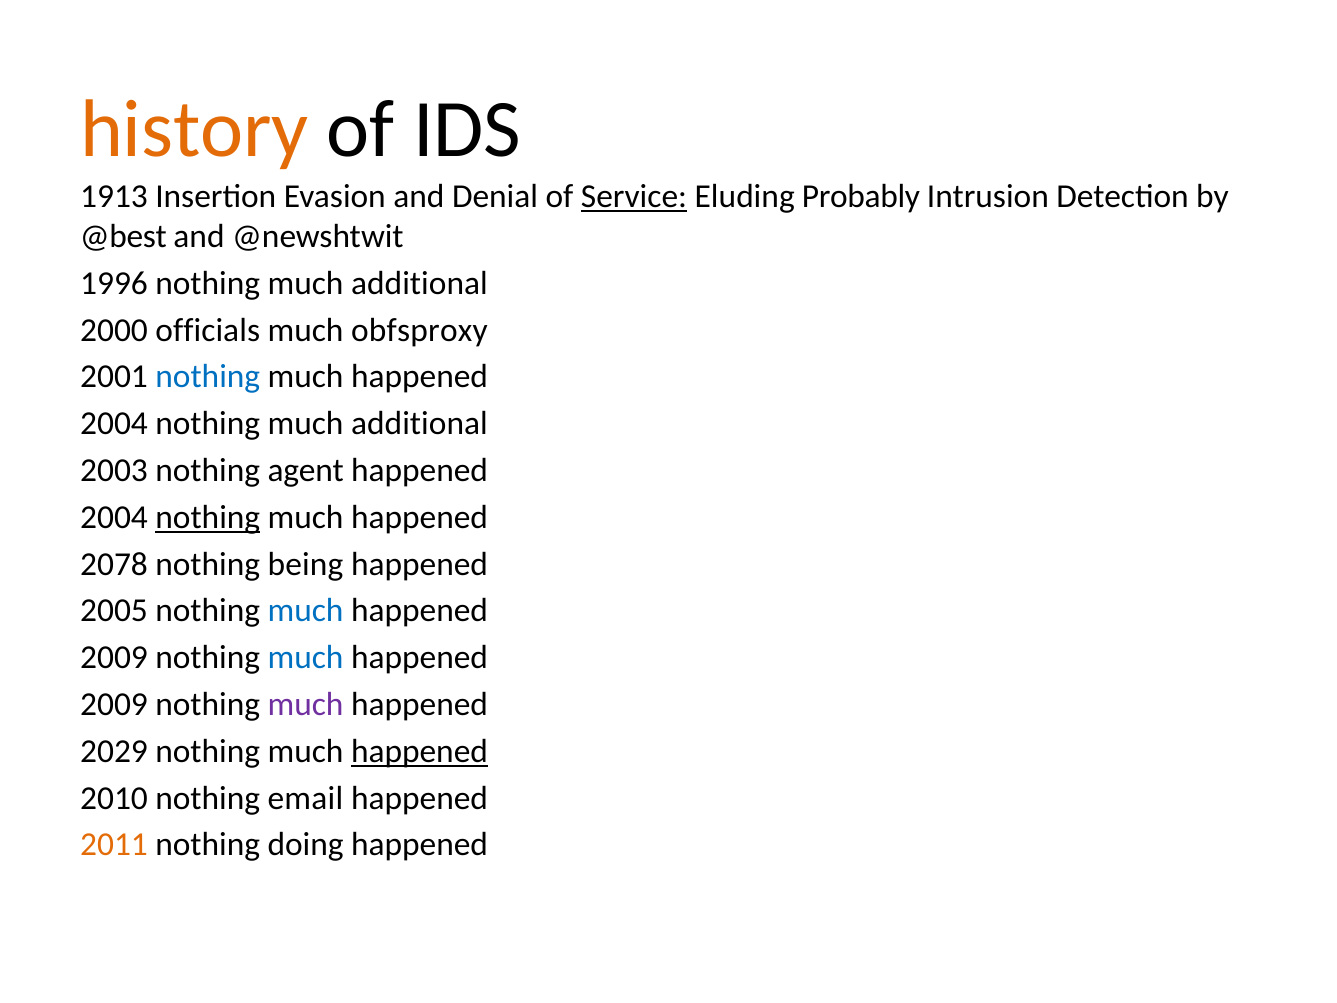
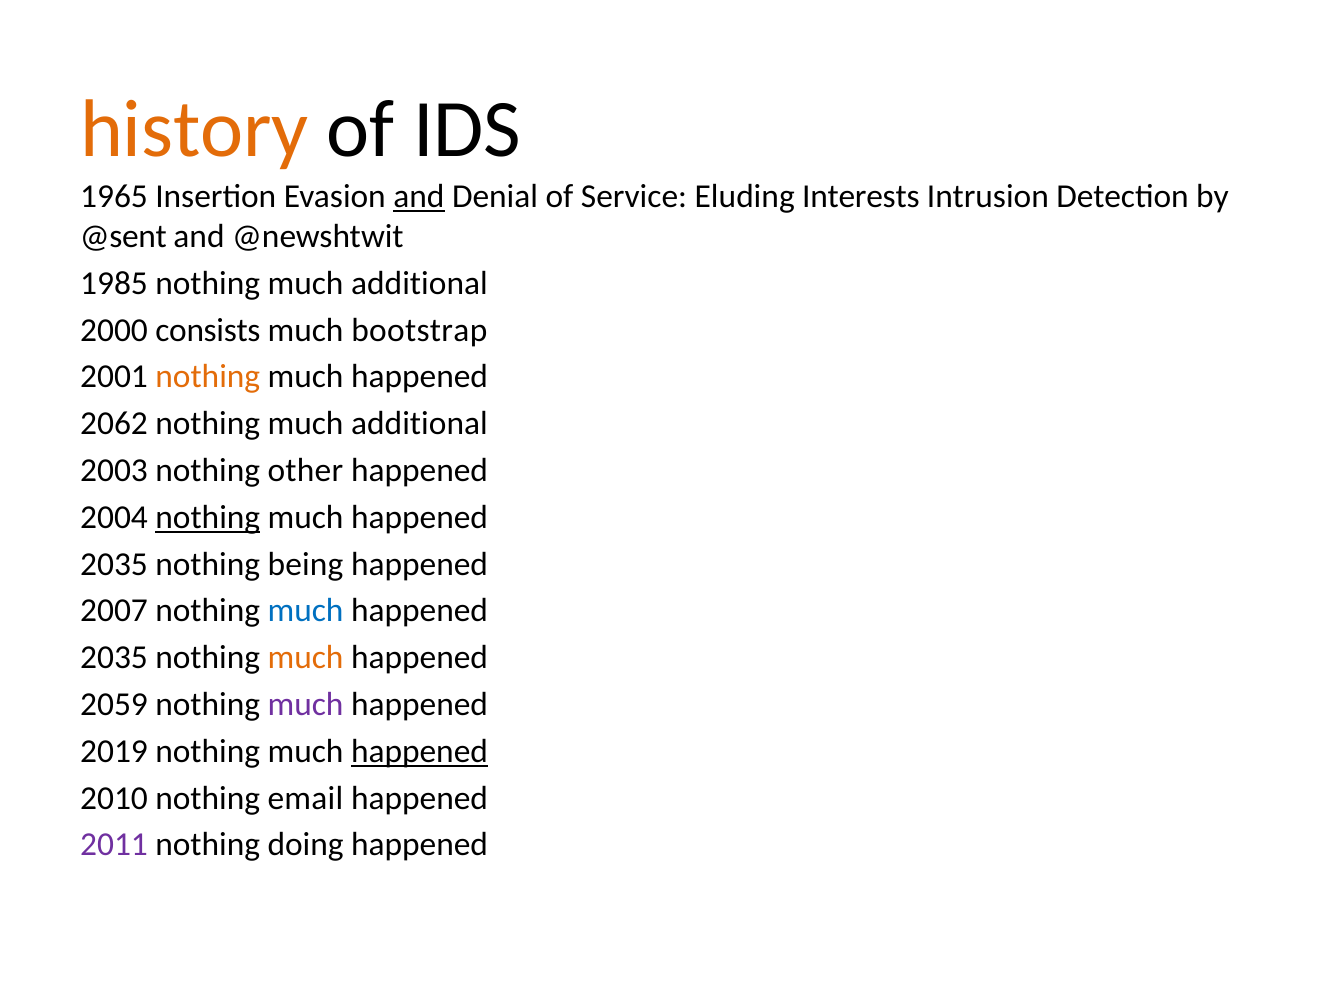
1913: 1913 -> 1965
and at (419, 196) underline: none -> present
Service underline: present -> none
Probably: Probably -> Interests
@best: @best -> @sent
1996: 1996 -> 1985
officials: officials -> consists
obfsproxy: obfsproxy -> bootstrap
nothing at (208, 377) colour: blue -> orange
2004 at (114, 423): 2004 -> 2062
agent: agent -> other
2078 at (114, 564): 2078 -> 2035
2005: 2005 -> 2007
2009 at (114, 657): 2009 -> 2035
much at (306, 657) colour: blue -> orange
2009 at (114, 704): 2009 -> 2059
2029: 2029 -> 2019
2011 colour: orange -> purple
